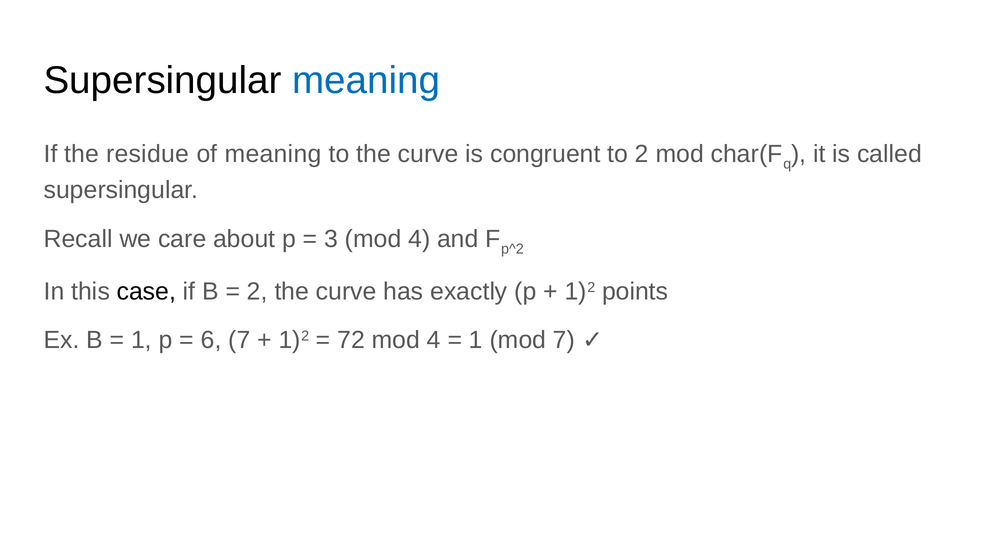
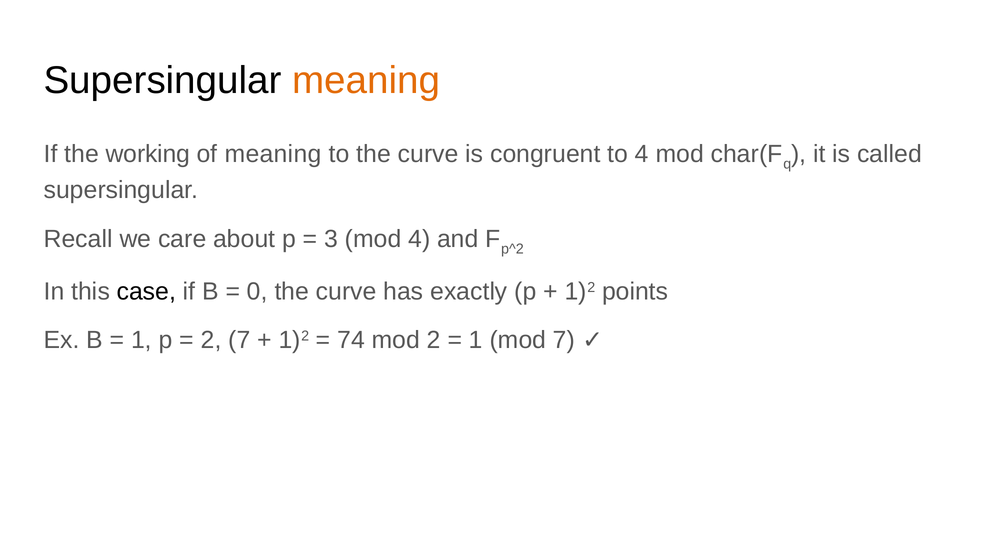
meaning at (366, 80) colour: blue -> orange
residue: residue -> working
to 2: 2 -> 4
2 at (257, 291): 2 -> 0
6 at (211, 340): 6 -> 2
72: 72 -> 74
4 at (434, 340): 4 -> 2
